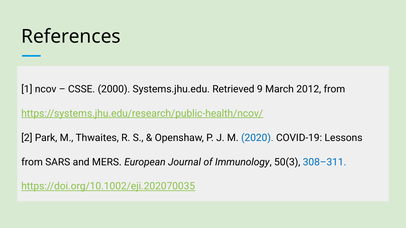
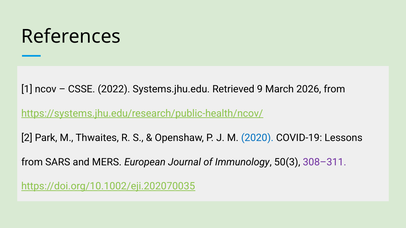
2000: 2000 -> 2022
2012: 2012 -> 2026
308–311 colour: blue -> purple
